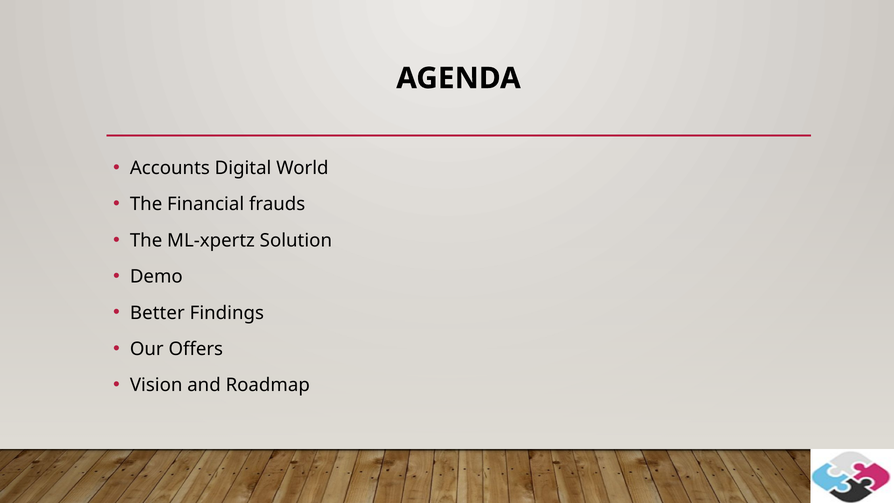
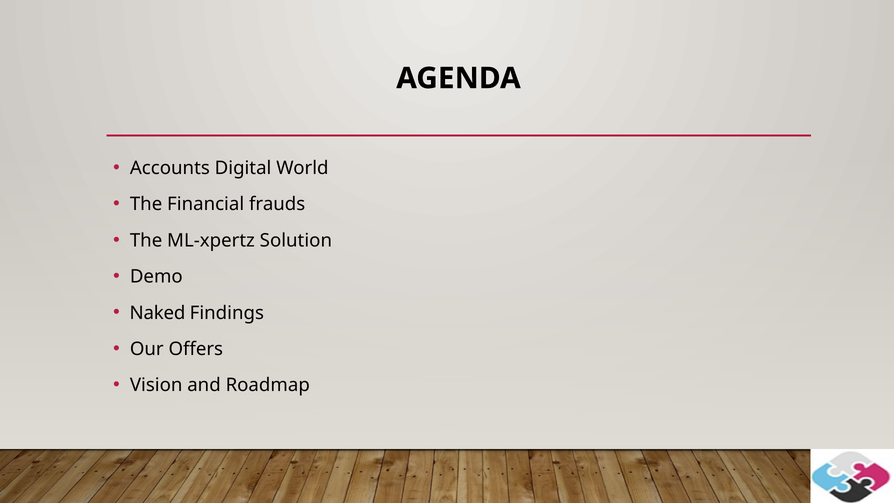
Better: Better -> Naked
